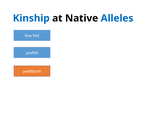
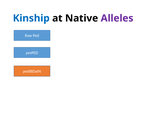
Alleles colour: blue -> purple
